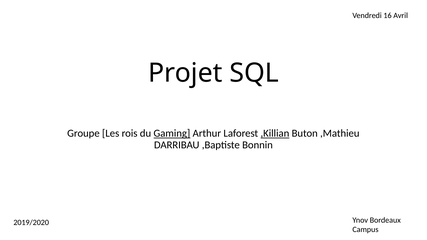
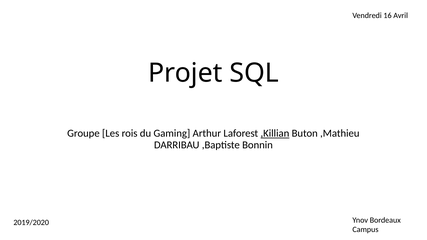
Gaming underline: present -> none
